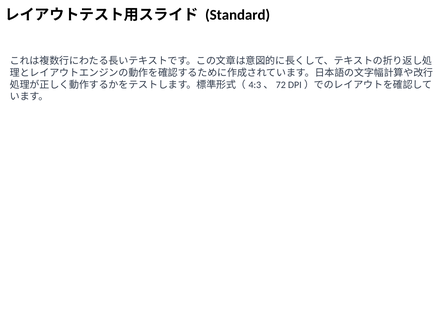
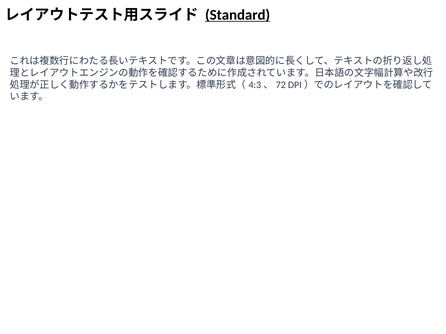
Standard underline: none -> present
